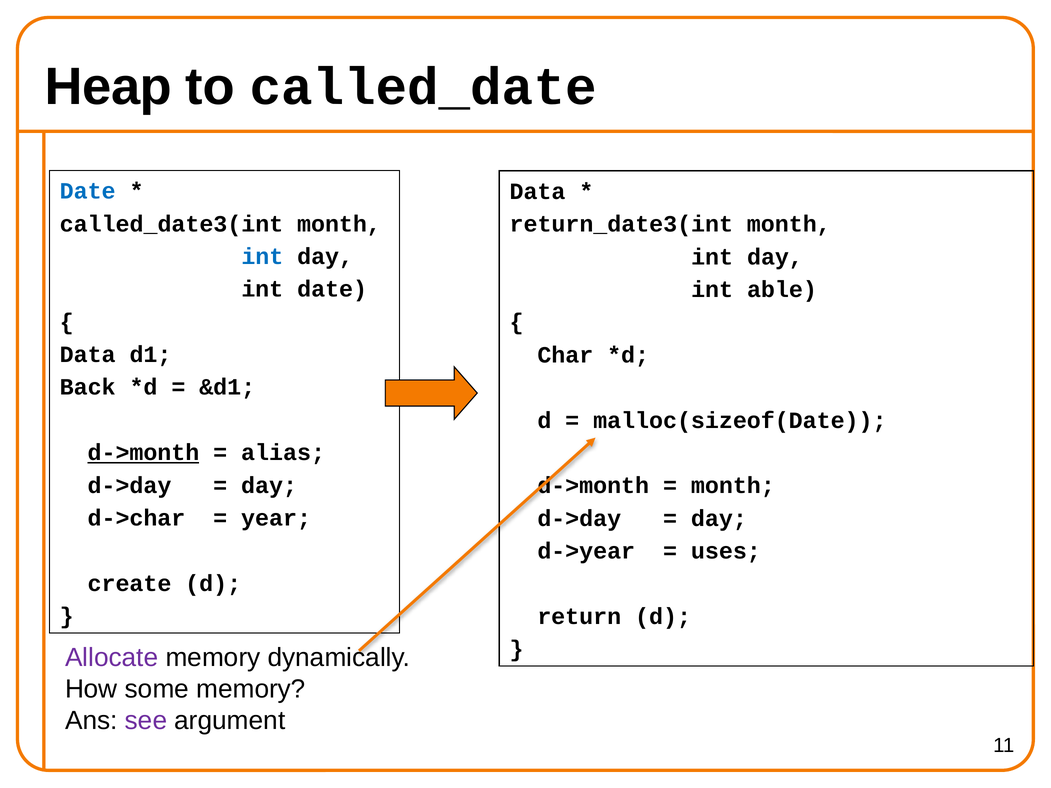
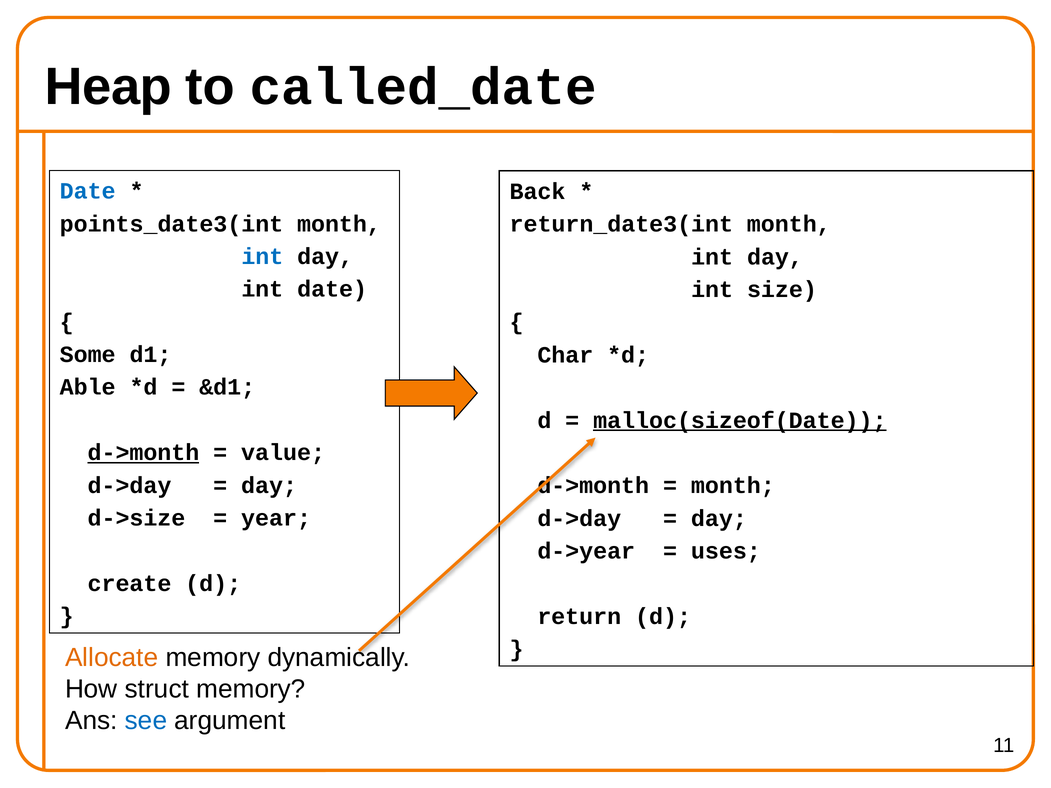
Data at (538, 192): Data -> Back
called_date3(int: called_date3(int -> points_date3(int
able: able -> size
Data at (88, 355): Data -> Some
Back: Back -> Able
malloc(sizeof(Date underline: none -> present
alias: alias -> value
d->char: d->char -> d->size
Allocate colour: purple -> orange
some: some -> struct
see colour: purple -> blue
